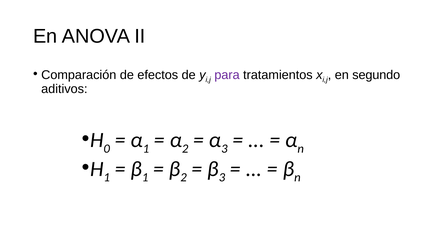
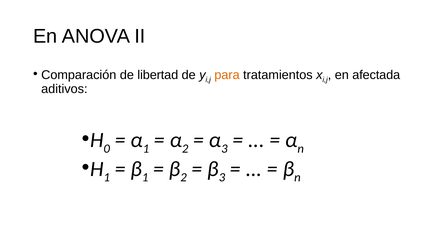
efectos: efectos -> libertad
para colour: purple -> orange
segundo: segundo -> afectada
